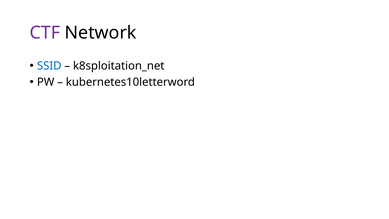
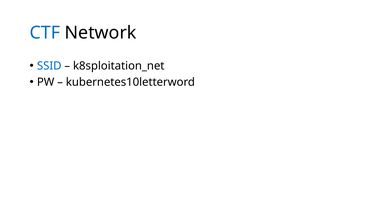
CTF colour: purple -> blue
